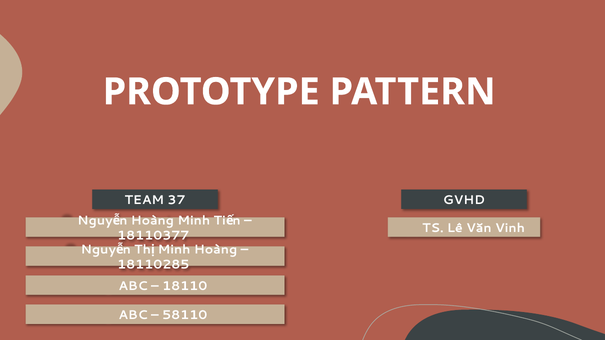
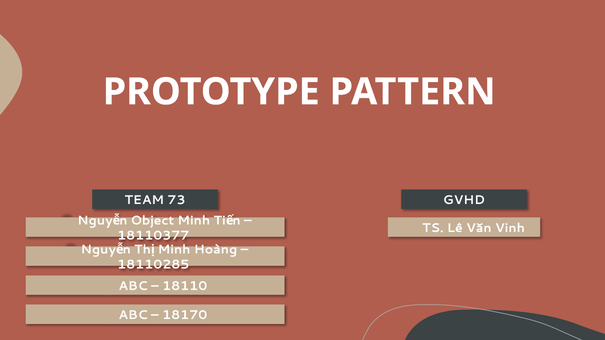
37: 37 -> 73
Hoàng at (152, 221): Hoàng -> Object
58110: 58110 -> 18170
